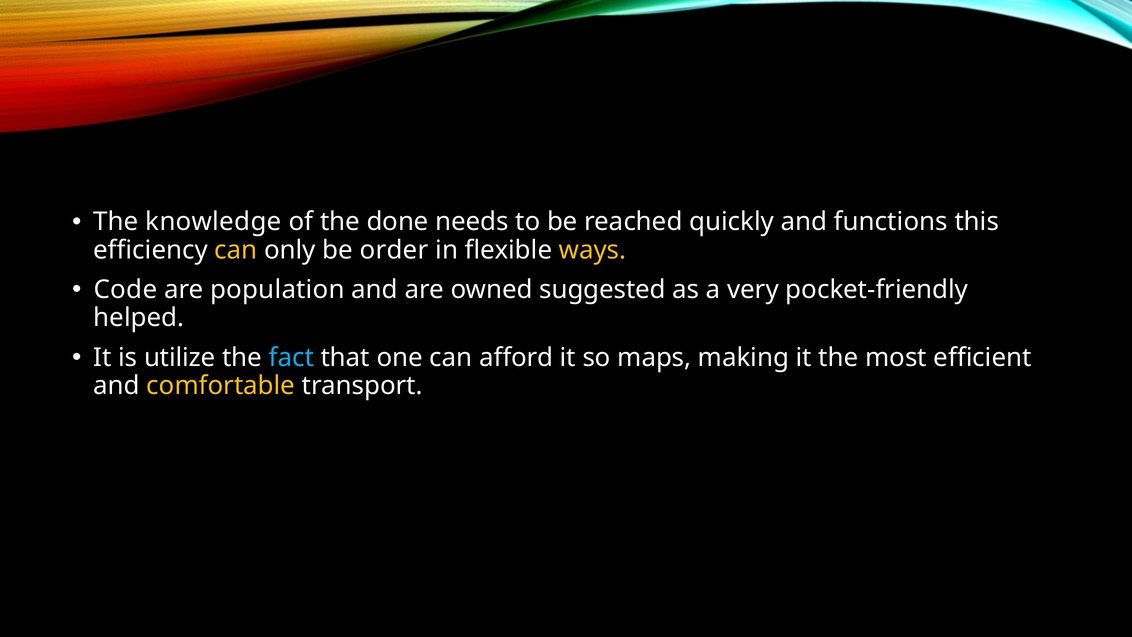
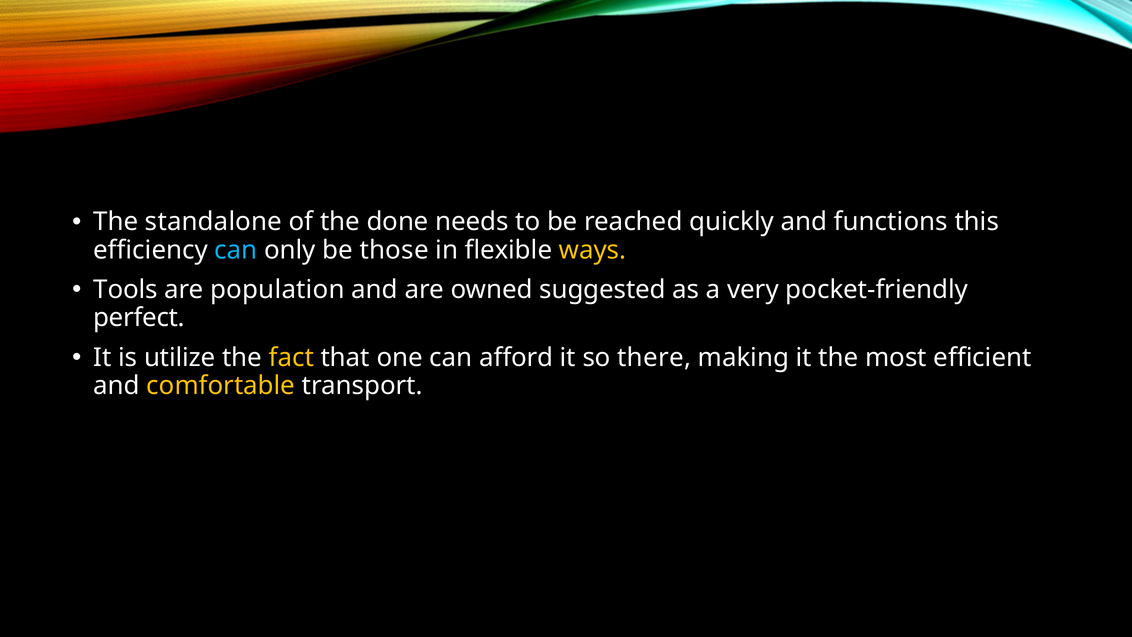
knowledge: knowledge -> standalone
can at (236, 250) colour: yellow -> light blue
order: order -> those
Code: Code -> Tools
helped: helped -> perfect
fact colour: light blue -> yellow
maps: maps -> there
